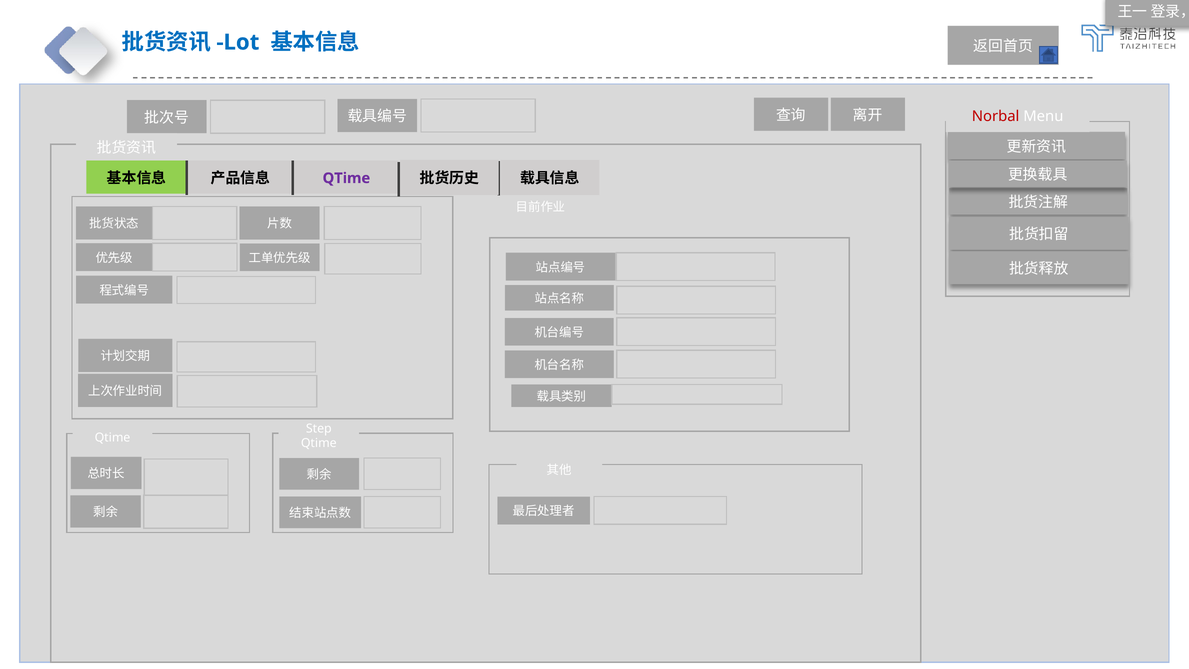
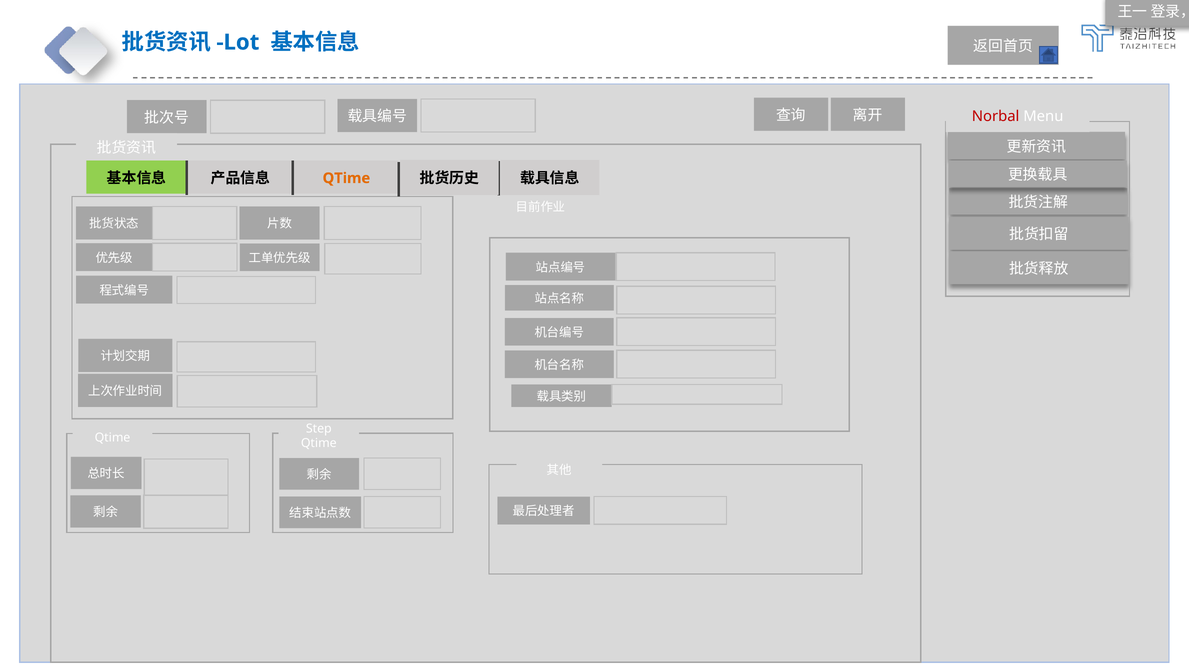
QTime at (346, 178) colour: purple -> orange
